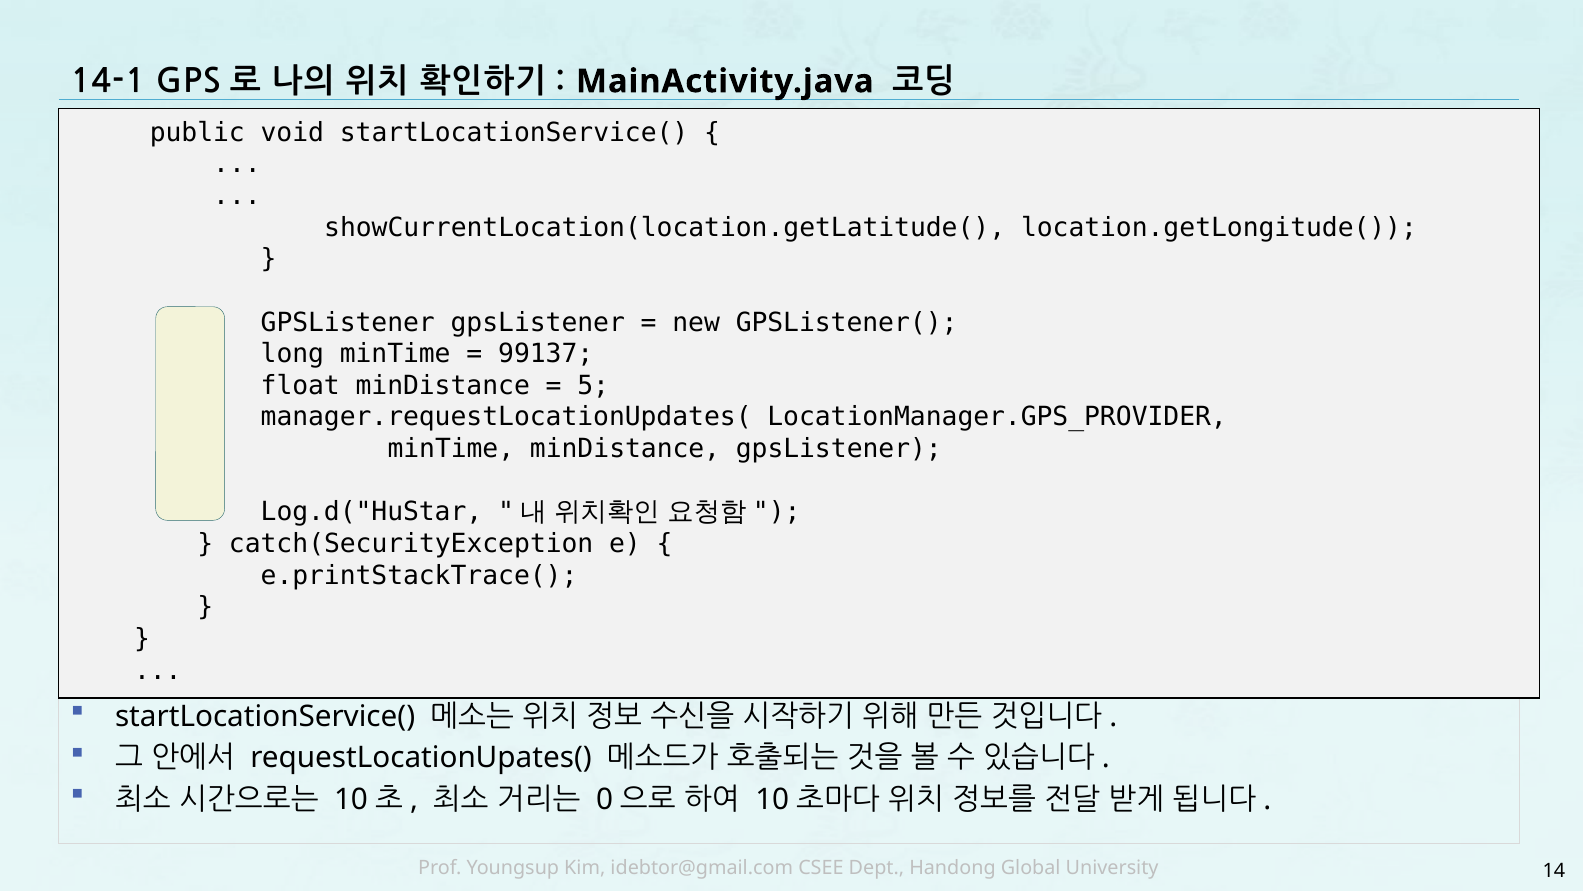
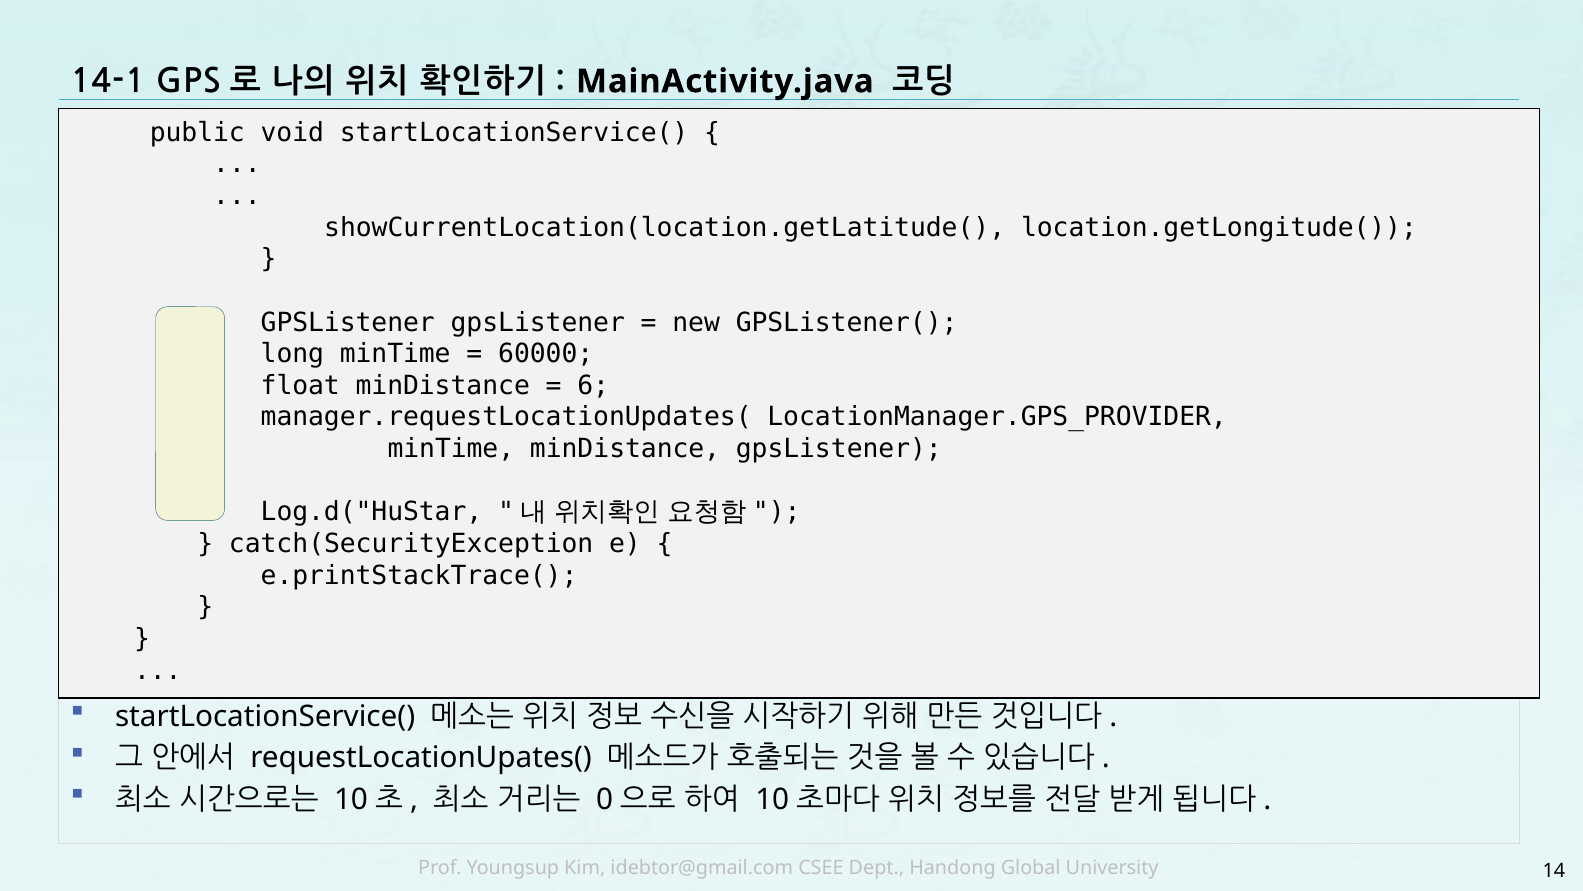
99137: 99137 -> 60000
5: 5 -> 6
